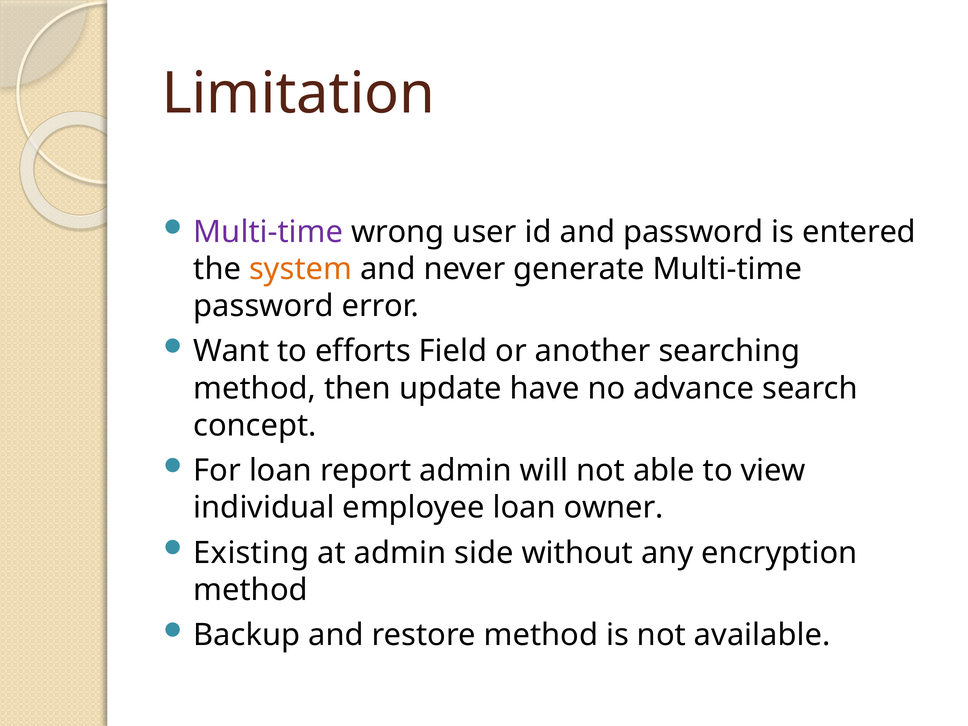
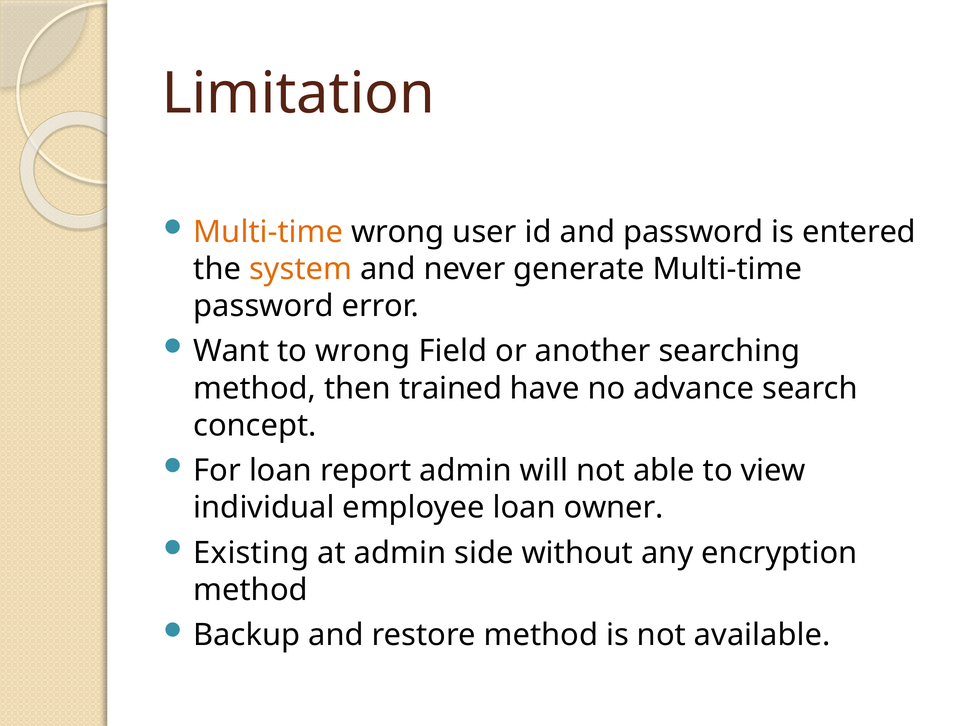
Multi-time at (268, 232) colour: purple -> orange
to efforts: efforts -> wrong
update: update -> trained
